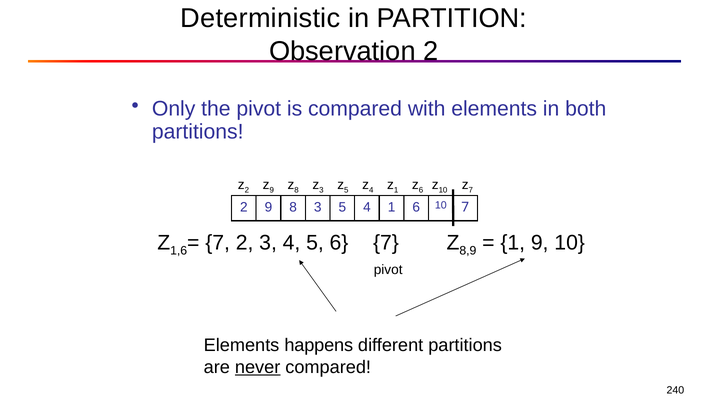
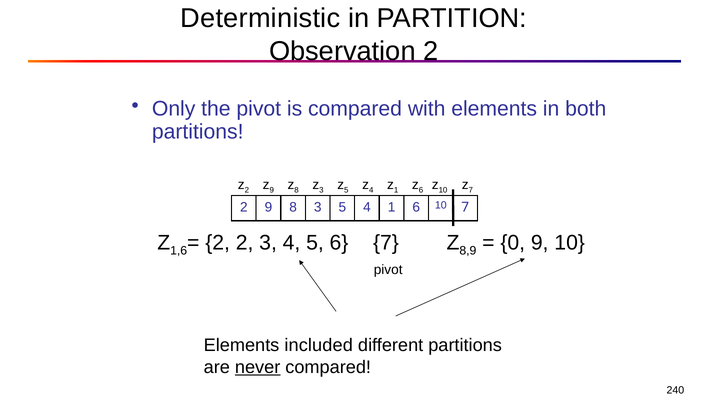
7 at (218, 243): 7 -> 2
1 at (513, 243): 1 -> 0
happens: happens -> included
